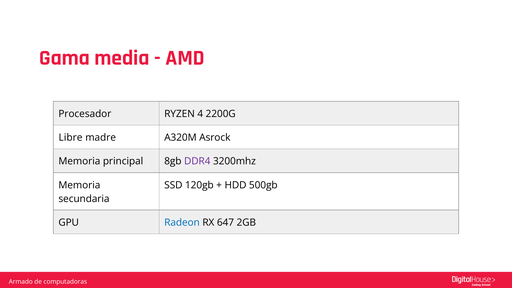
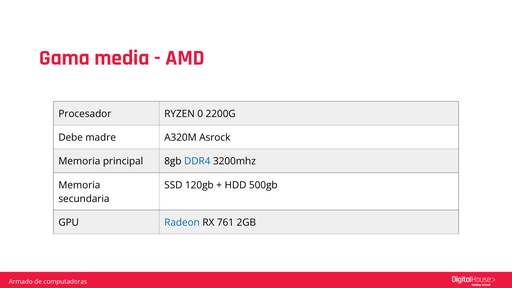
4: 4 -> 0
Libre: Libre -> Debe
DDR4 colour: purple -> blue
647: 647 -> 761
